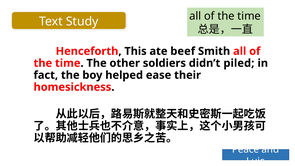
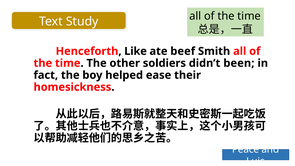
This: This -> Like
piled: piled -> been
